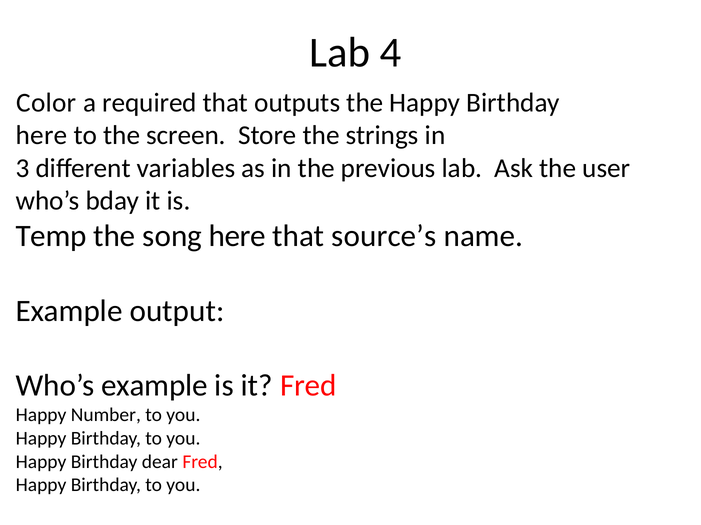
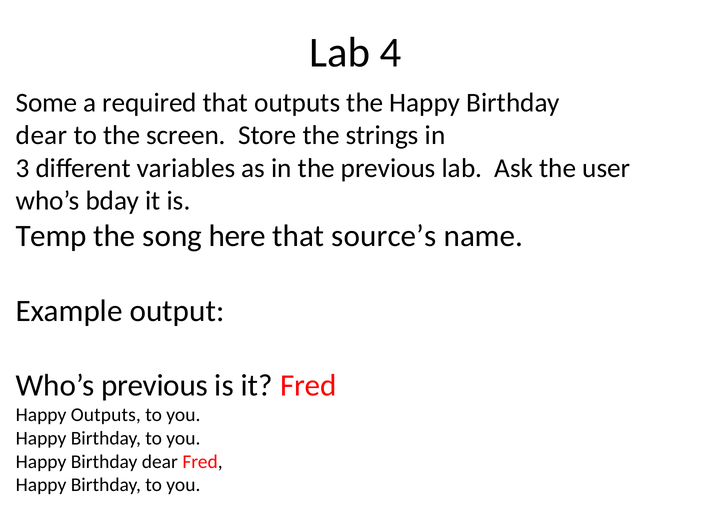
Color: Color -> Some
here at (42, 136): here -> dear
Who’s example: example -> previous
Happy Number: Number -> Outputs
